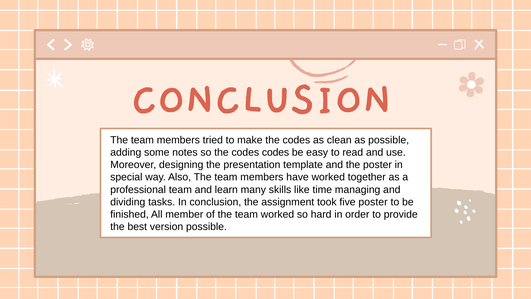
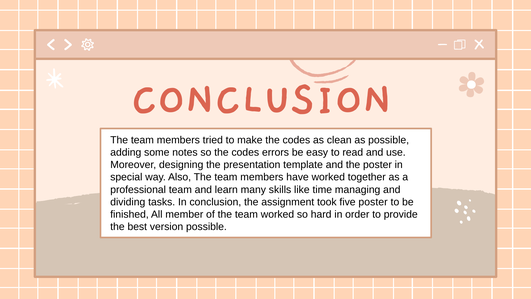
codes codes: codes -> errors
